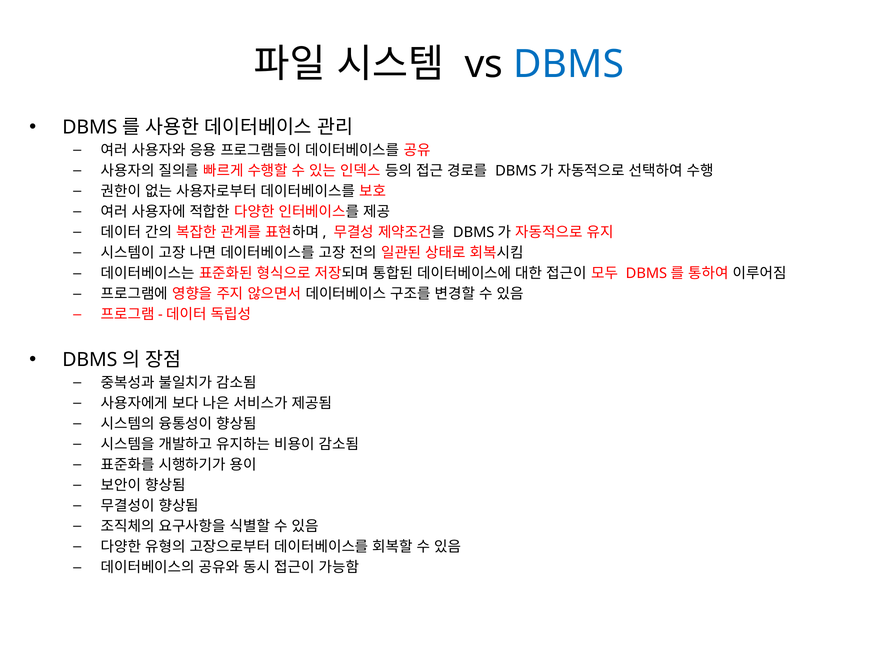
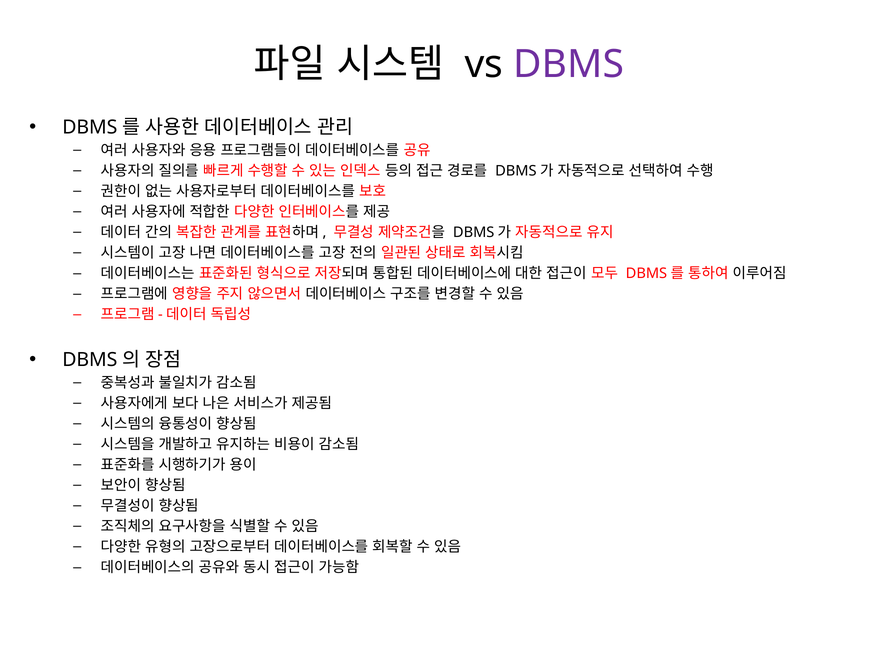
DBMS colour: blue -> purple
